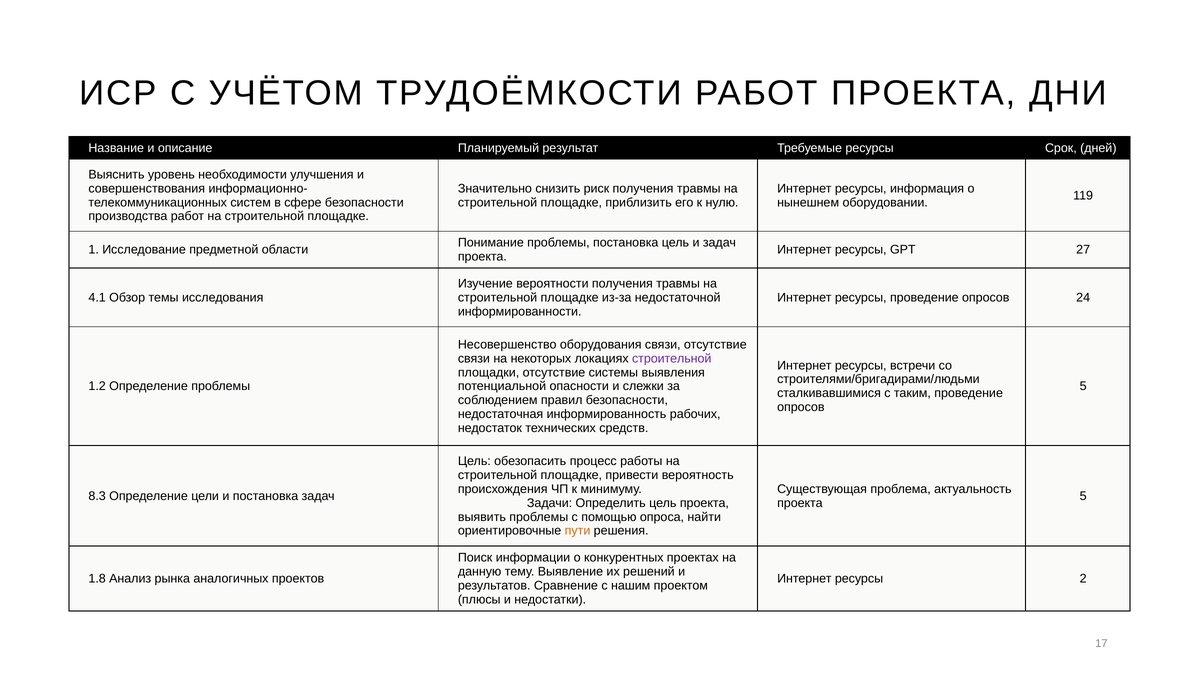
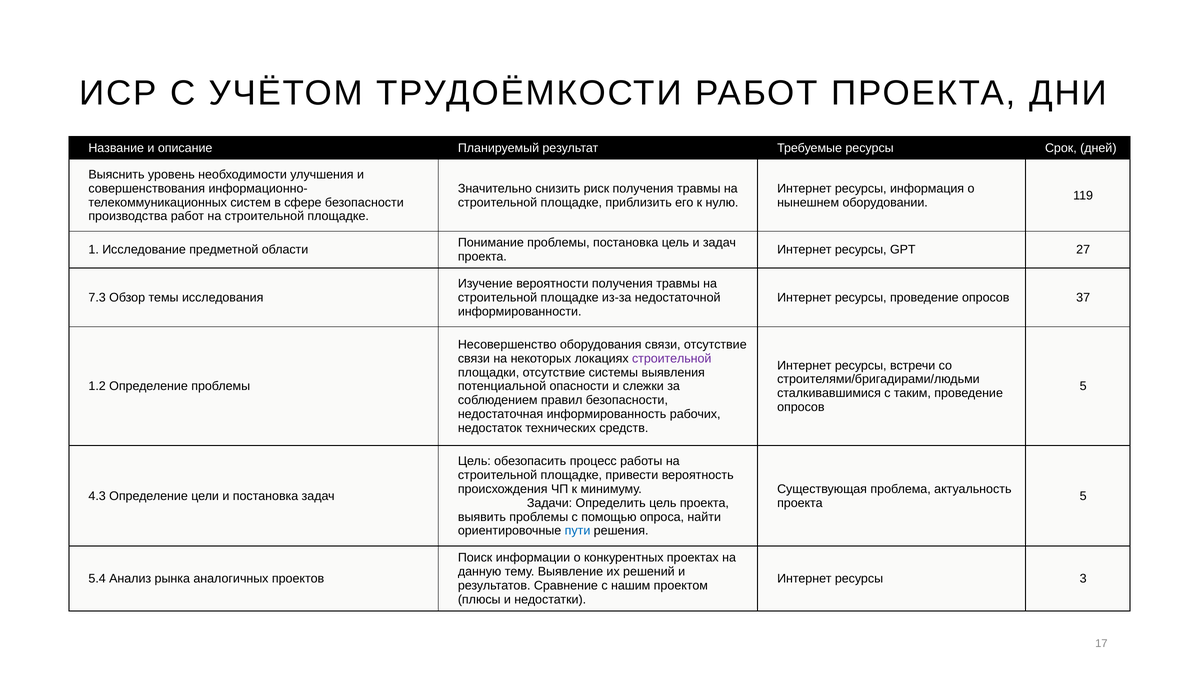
4.1: 4.1 -> 7.3
24: 24 -> 37
8.3: 8.3 -> 4.3
пути colour: orange -> blue
1.8: 1.8 -> 5.4
2: 2 -> 3
